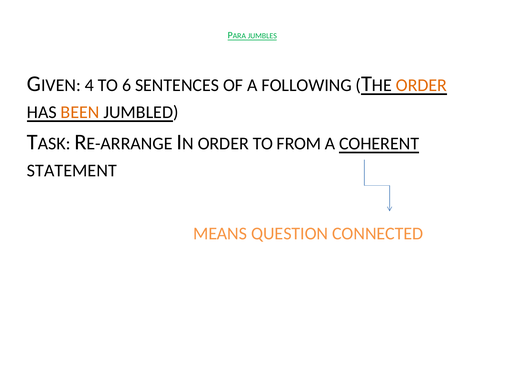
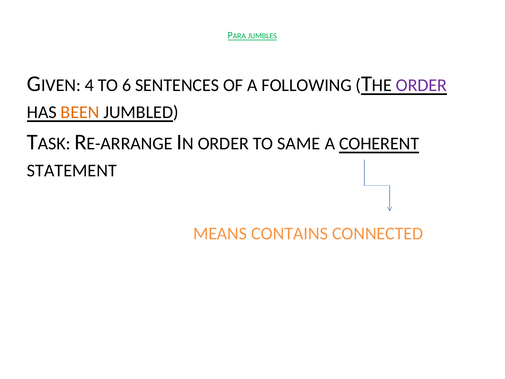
ORDER at (421, 85) colour: orange -> purple
FROM: FROM -> SAME
QUESTION: QUESTION -> CONTAINS
